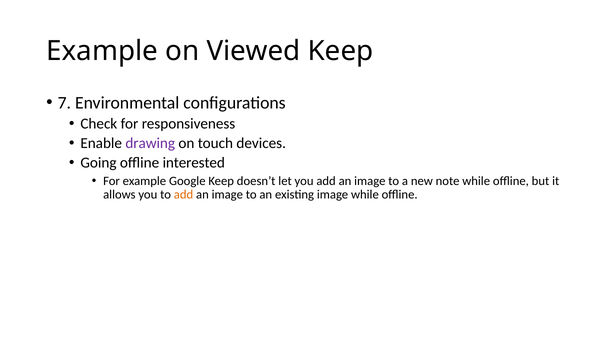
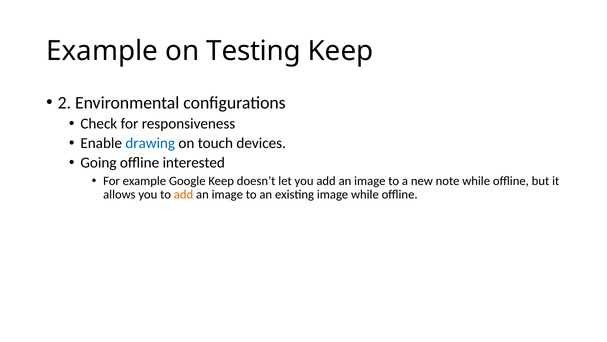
Viewed: Viewed -> Testing
7: 7 -> 2
drawing colour: purple -> blue
